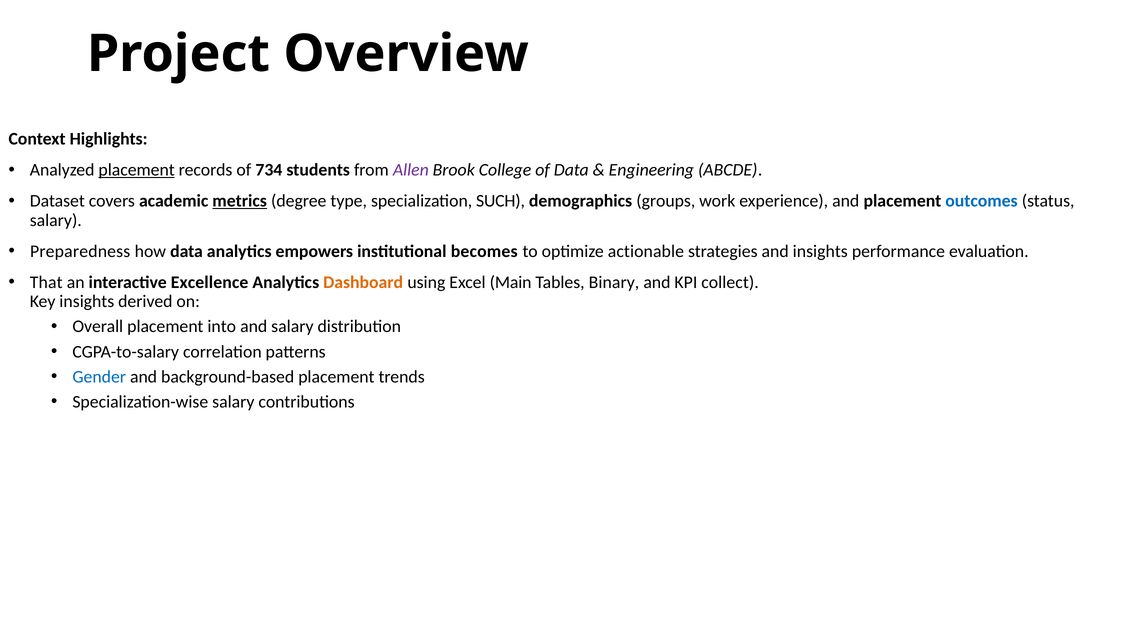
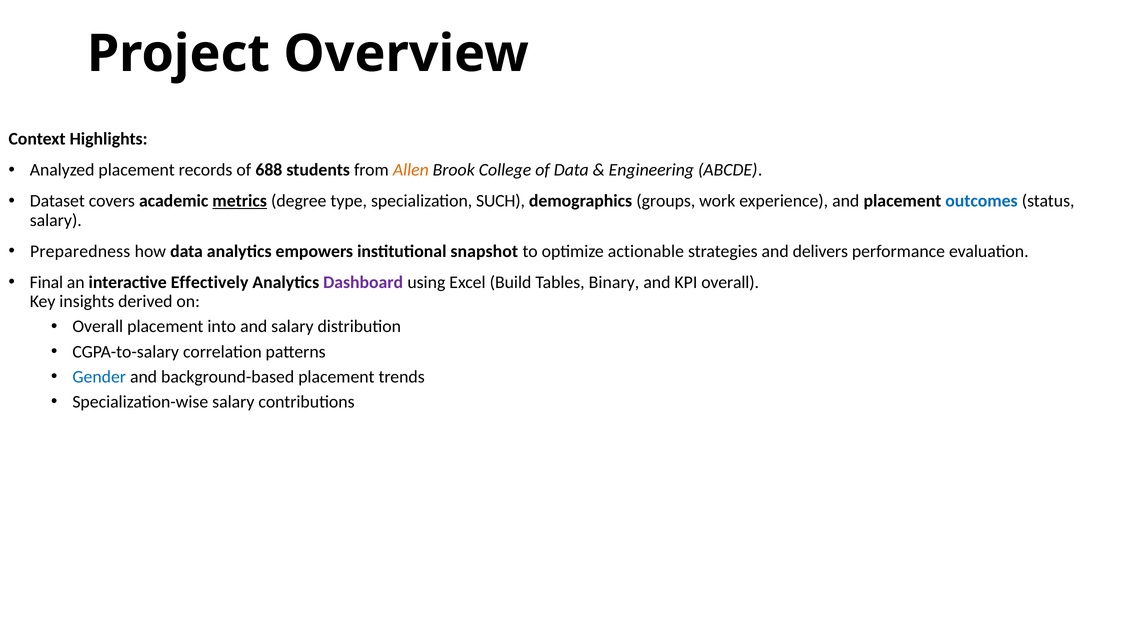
placement at (137, 170) underline: present -> none
734: 734 -> 688
Allen colour: purple -> orange
becomes: becomes -> snapshot
and insights: insights -> delivers
That: That -> Final
Excellence: Excellence -> Effectively
Dashboard colour: orange -> purple
Main: Main -> Build
KPI collect: collect -> overall
